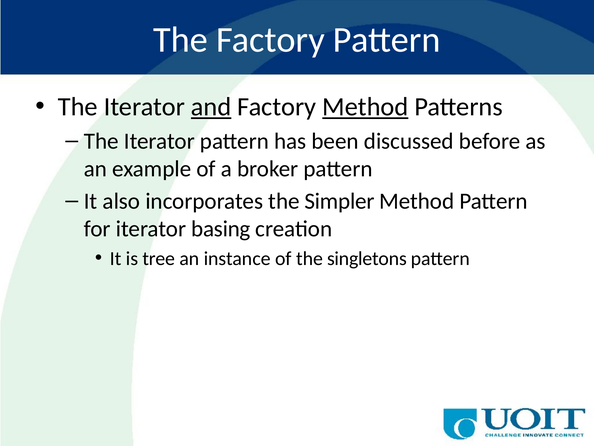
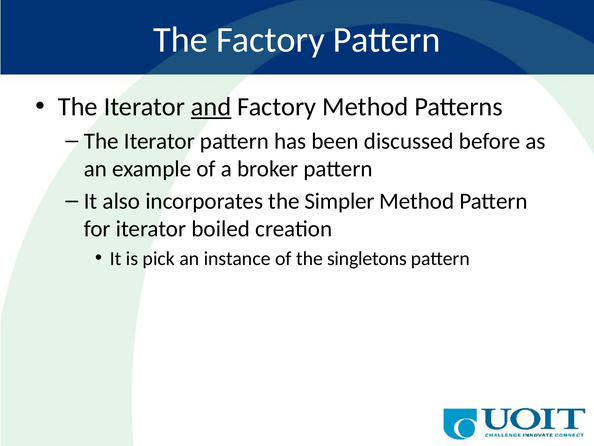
Method at (365, 107) underline: present -> none
basing: basing -> boiled
tree: tree -> pick
